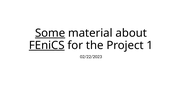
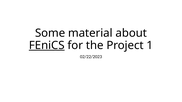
Some underline: present -> none
